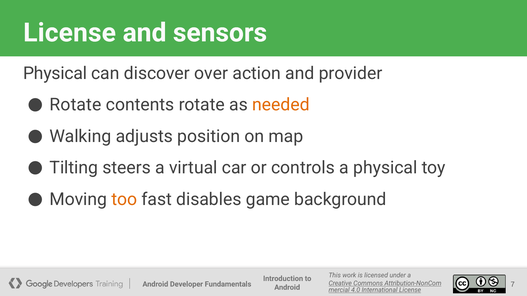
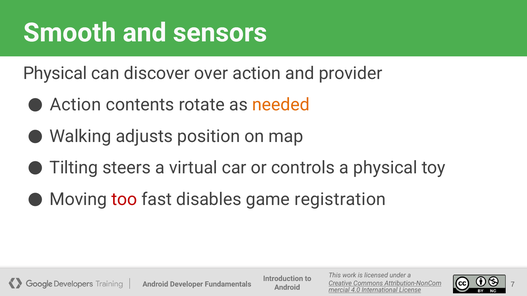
License at (70, 33): License -> Smooth
Rotate at (76, 105): Rotate -> Action
too colour: orange -> red
background: background -> registration
